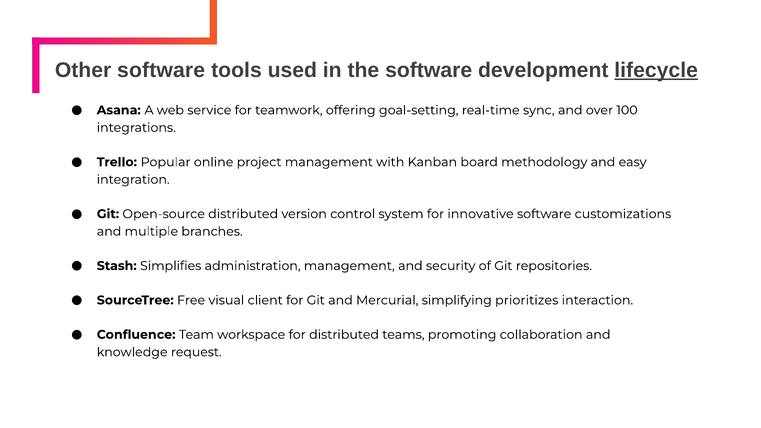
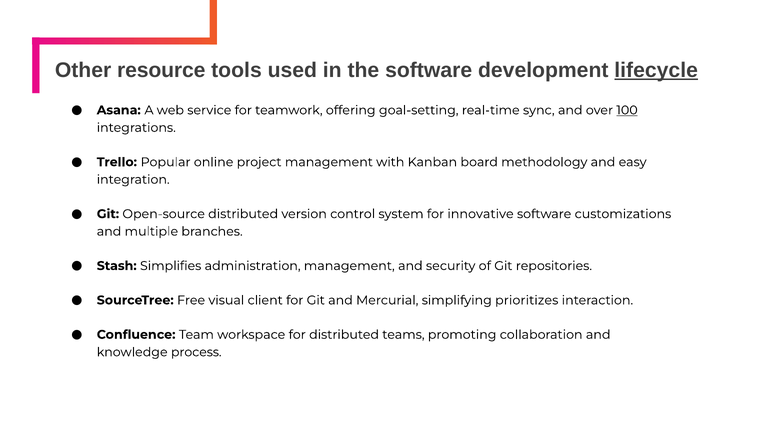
Other software: software -> resource
100 underline: none -> present
request: request -> process
